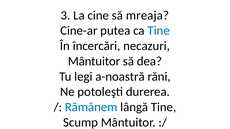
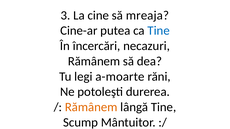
Mântuitor at (94, 61): Mântuitor -> Rămânem
a-noastră: a-noastră -> a-moarte
Rămânem at (91, 107) colour: blue -> orange
